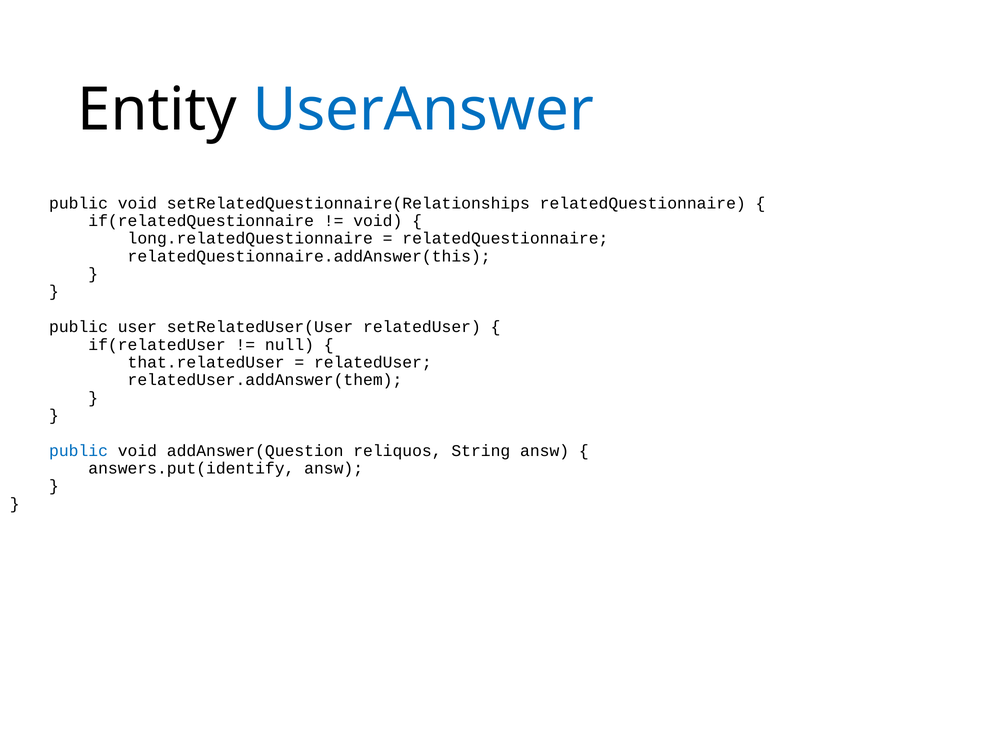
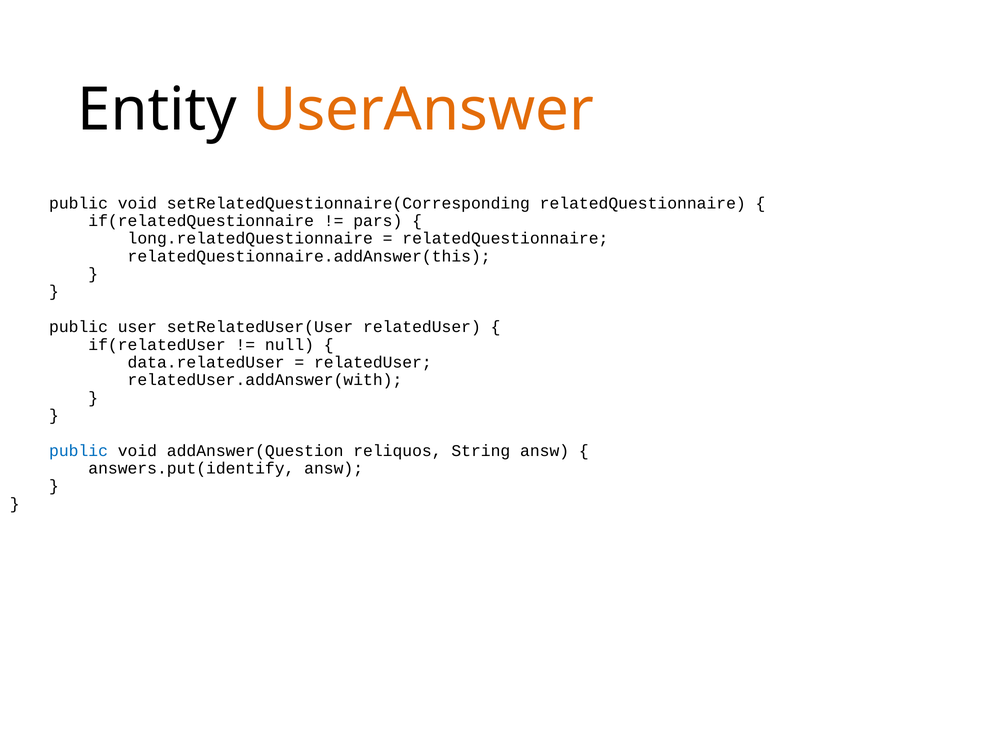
UserAnswer colour: blue -> orange
setRelatedQuestionnaire(Relationships: setRelatedQuestionnaire(Relationships -> setRelatedQuestionnaire(Corresponding
void at (378, 221): void -> pars
that.relatedUser: that.relatedUser -> data.relatedUser
relatedUser.addAnswer(them: relatedUser.addAnswer(them -> relatedUser.addAnswer(with
